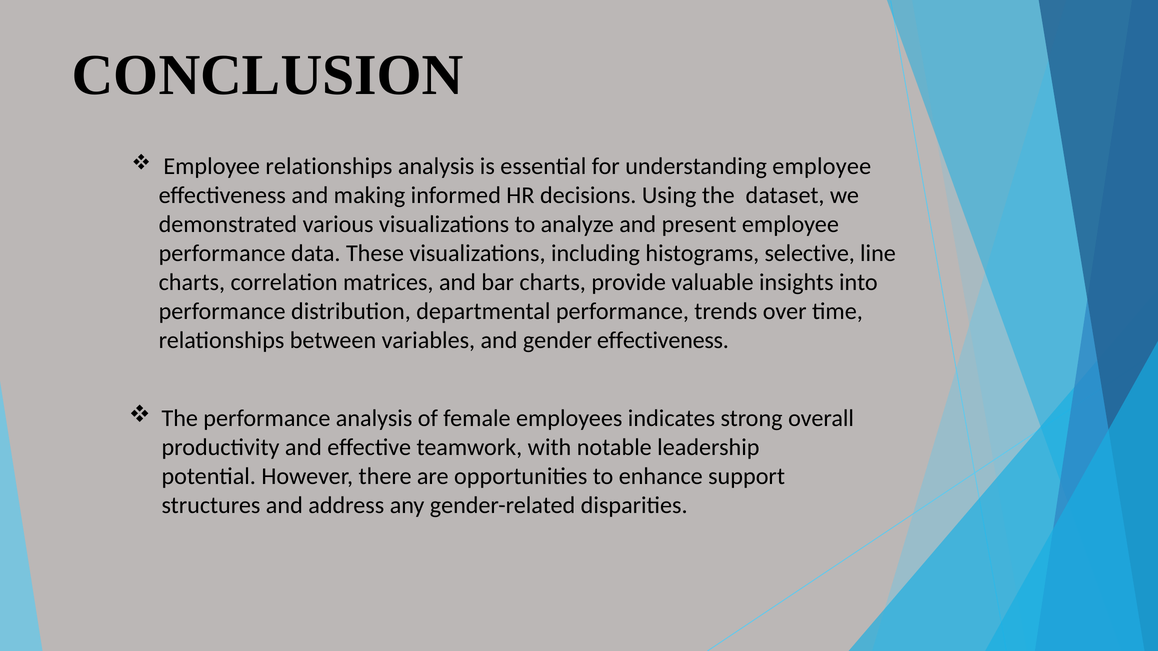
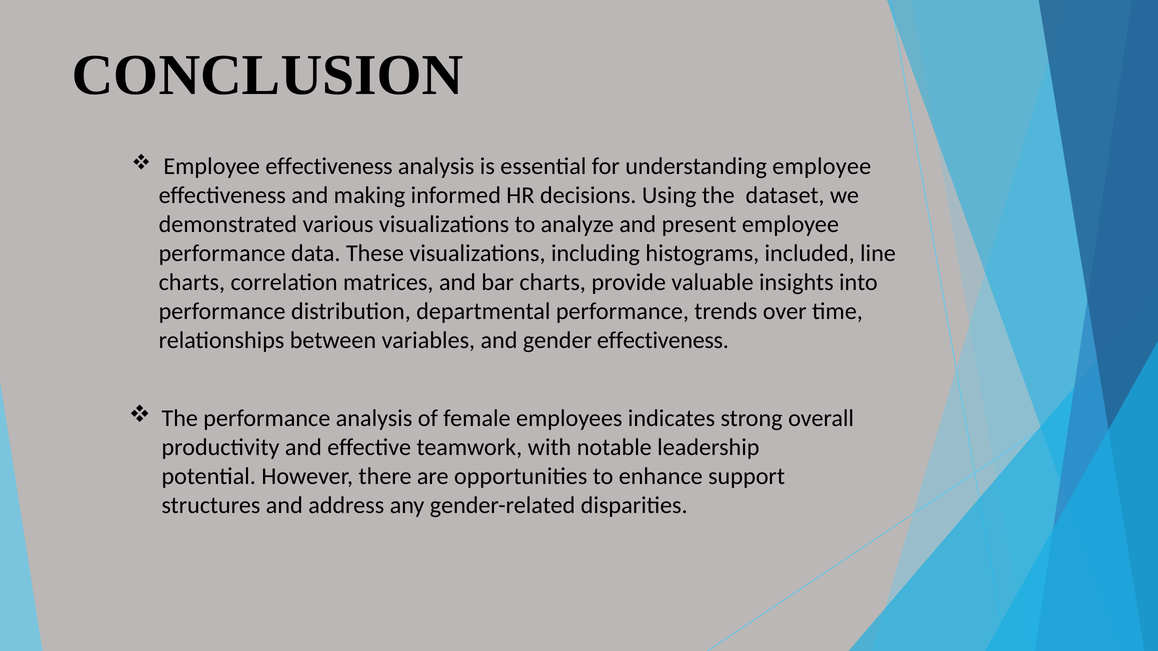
relationships at (329, 167): relationships -> effectiveness
selective: selective -> included
